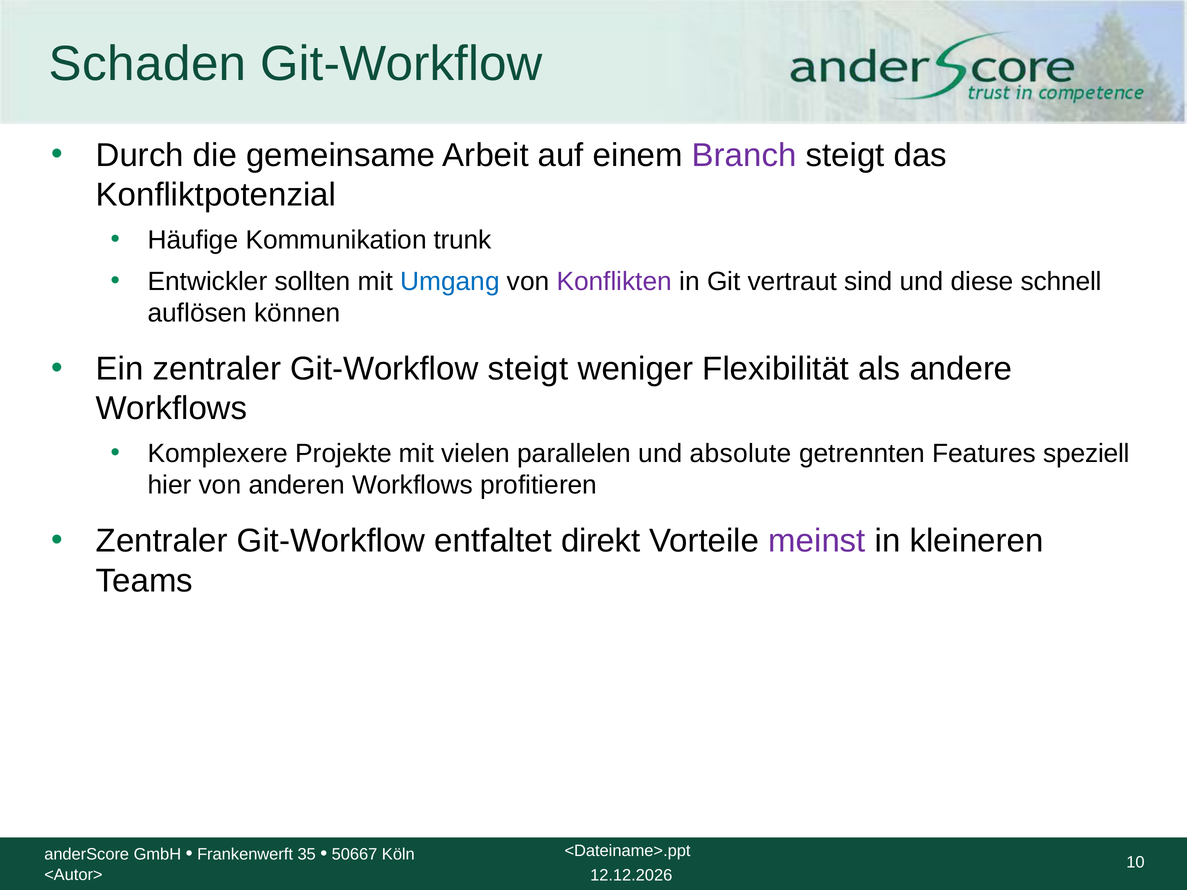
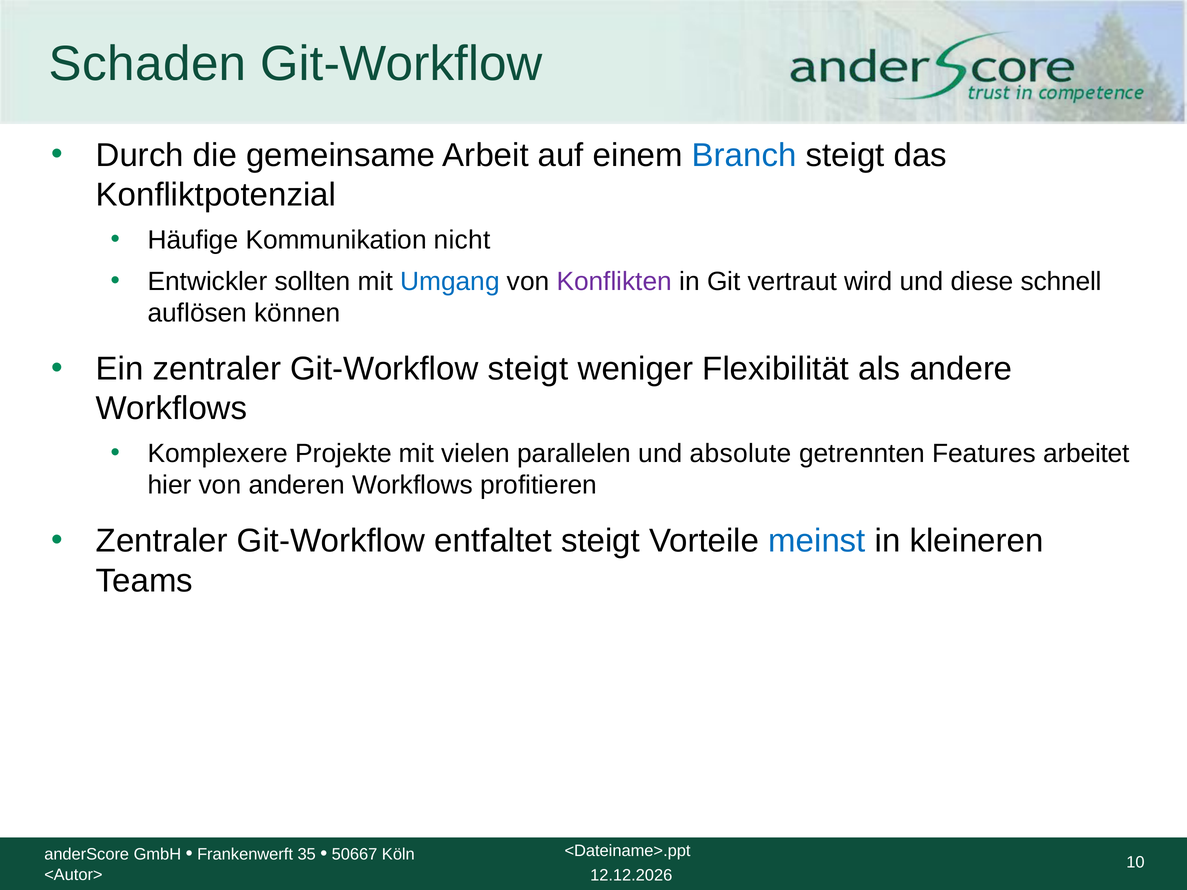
Branch colour: purple -> blue
trunk: trunk -> nicht
sind: sind -> wird
speziell: speziell -> arbeitet
entfaltet direkt: direkt -> steigt
meinst colour: purple -> blue
